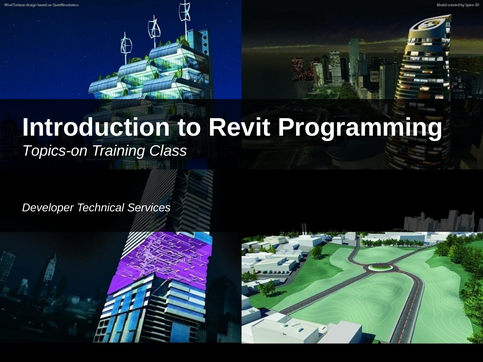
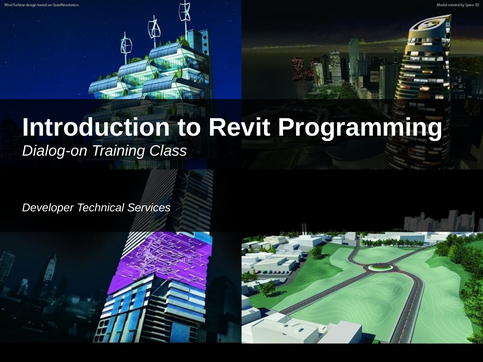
Topics-on: Topics-on -> Dialog-on
